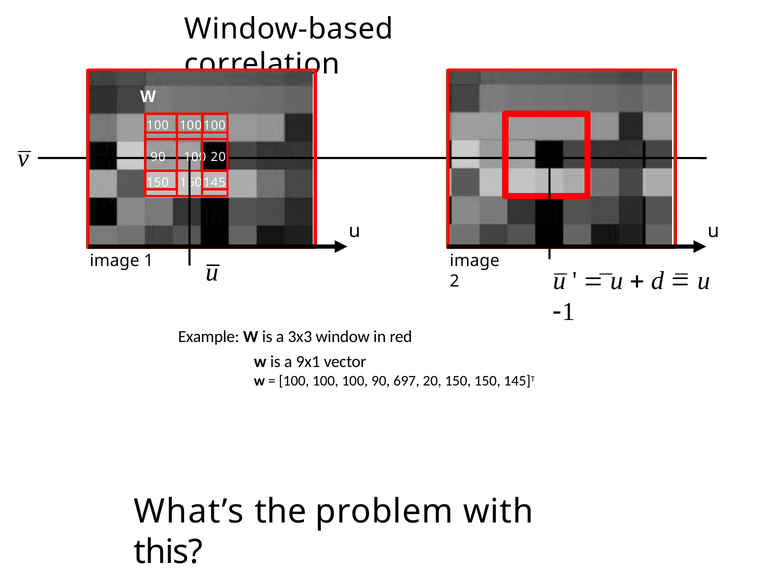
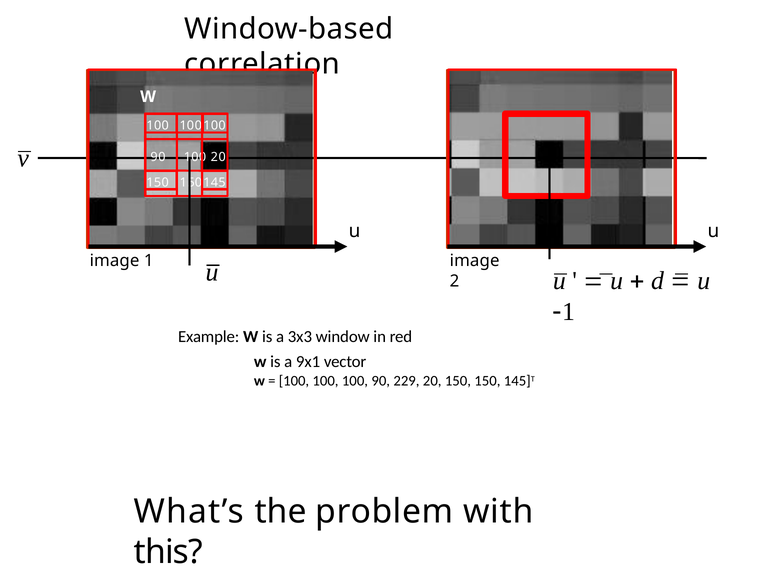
697: 697 -> 229
